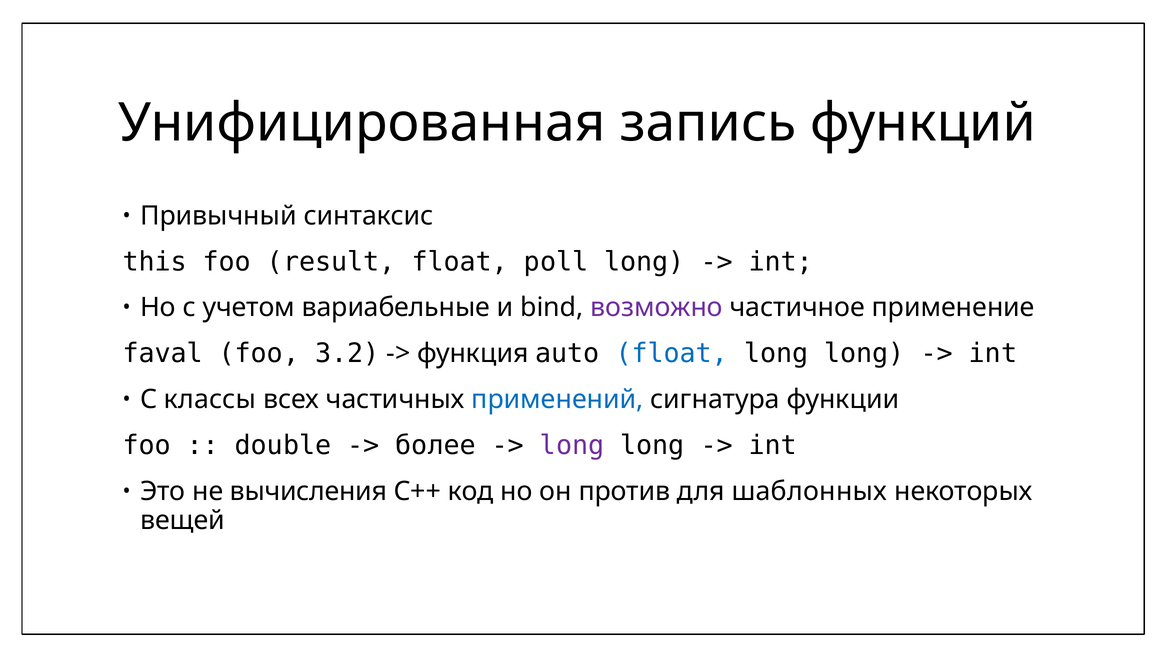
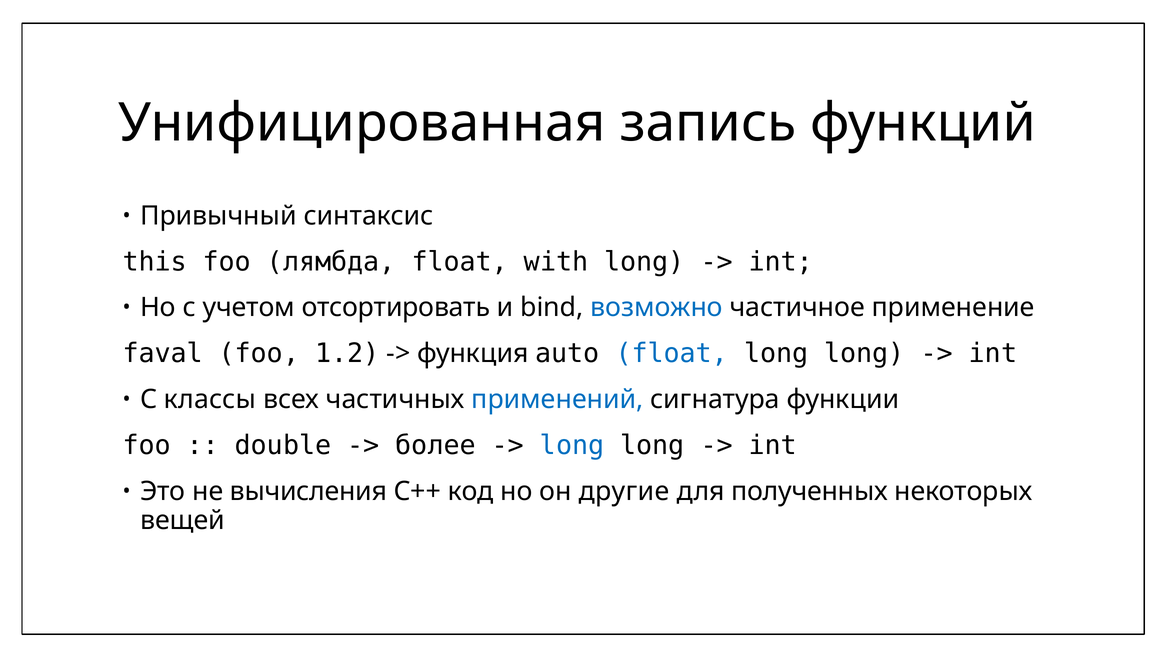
result: result -> лямбда
poll: poll -> with
вариабельные: вариабельные -> отсортировать
возможно colour: purple -> blue
3.2: 3.2 -> 1.2
long at (572, 445) colour: purple -> blue
против: против -> другие
шаблонных: шаблонных -> полученных
